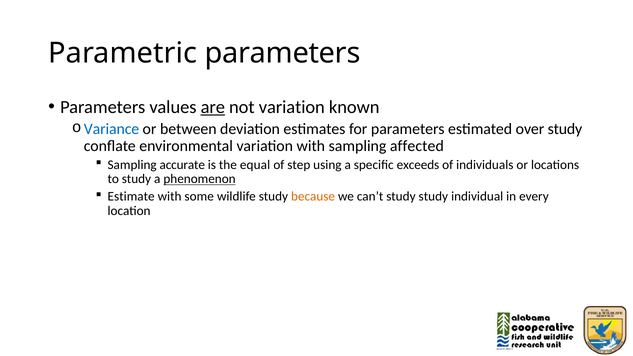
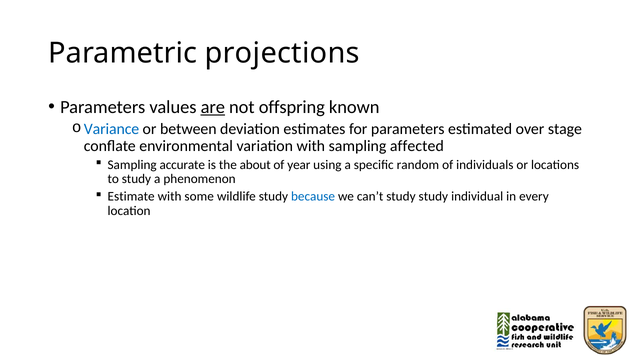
Parametric parameters: parameters -> projections
not variation: variation -> offspring
over study: study -> stage
equal: equal -> about
step: step -> year
exceeds: exceeds -> random
phenomenon underline: present -> none
because colour: orange -> blue
